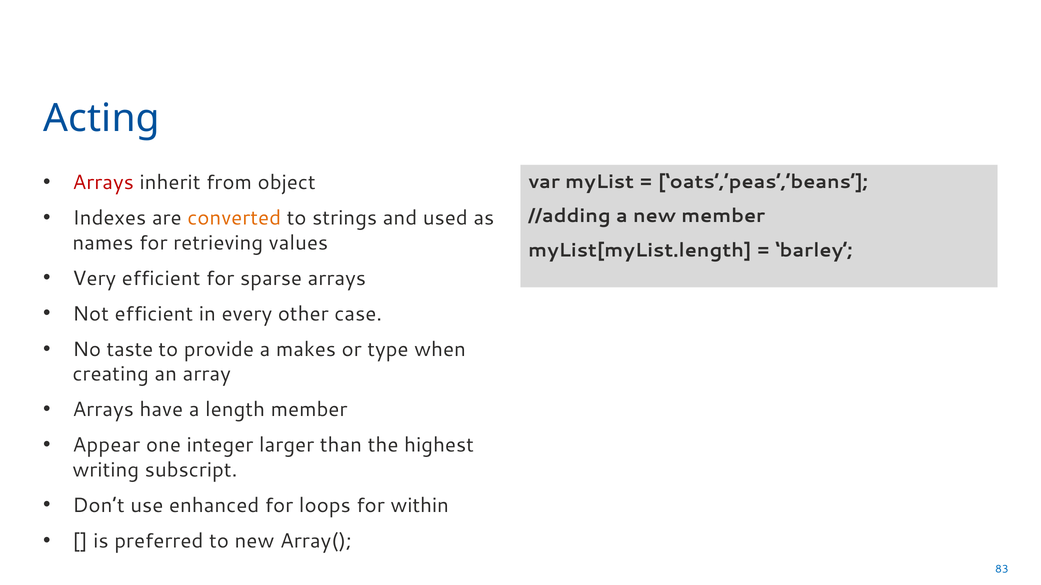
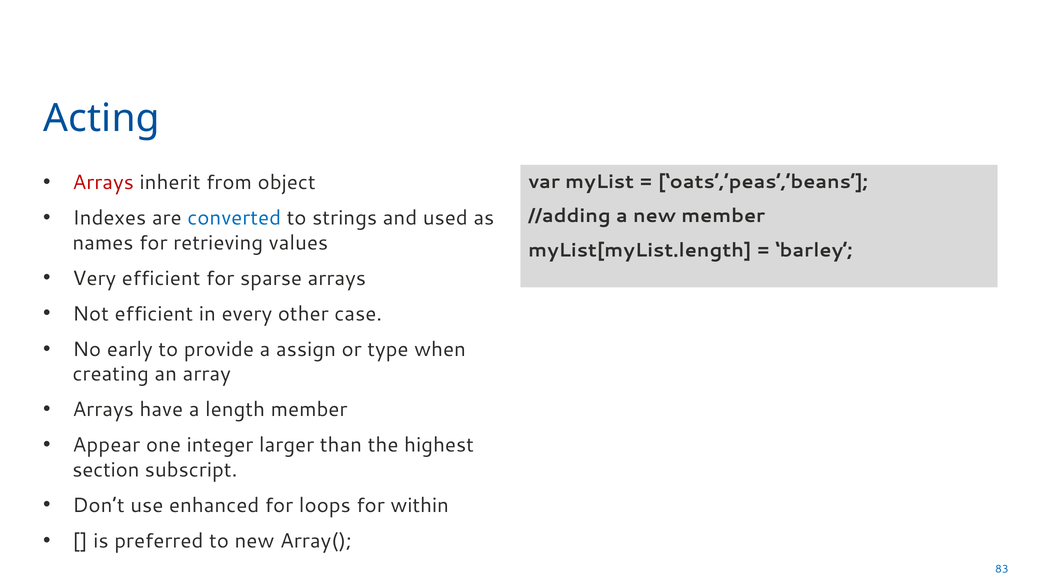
converted colour: orange -> blue
taste: taste -> early
makes: makes -> assign
writing: writing -> section
